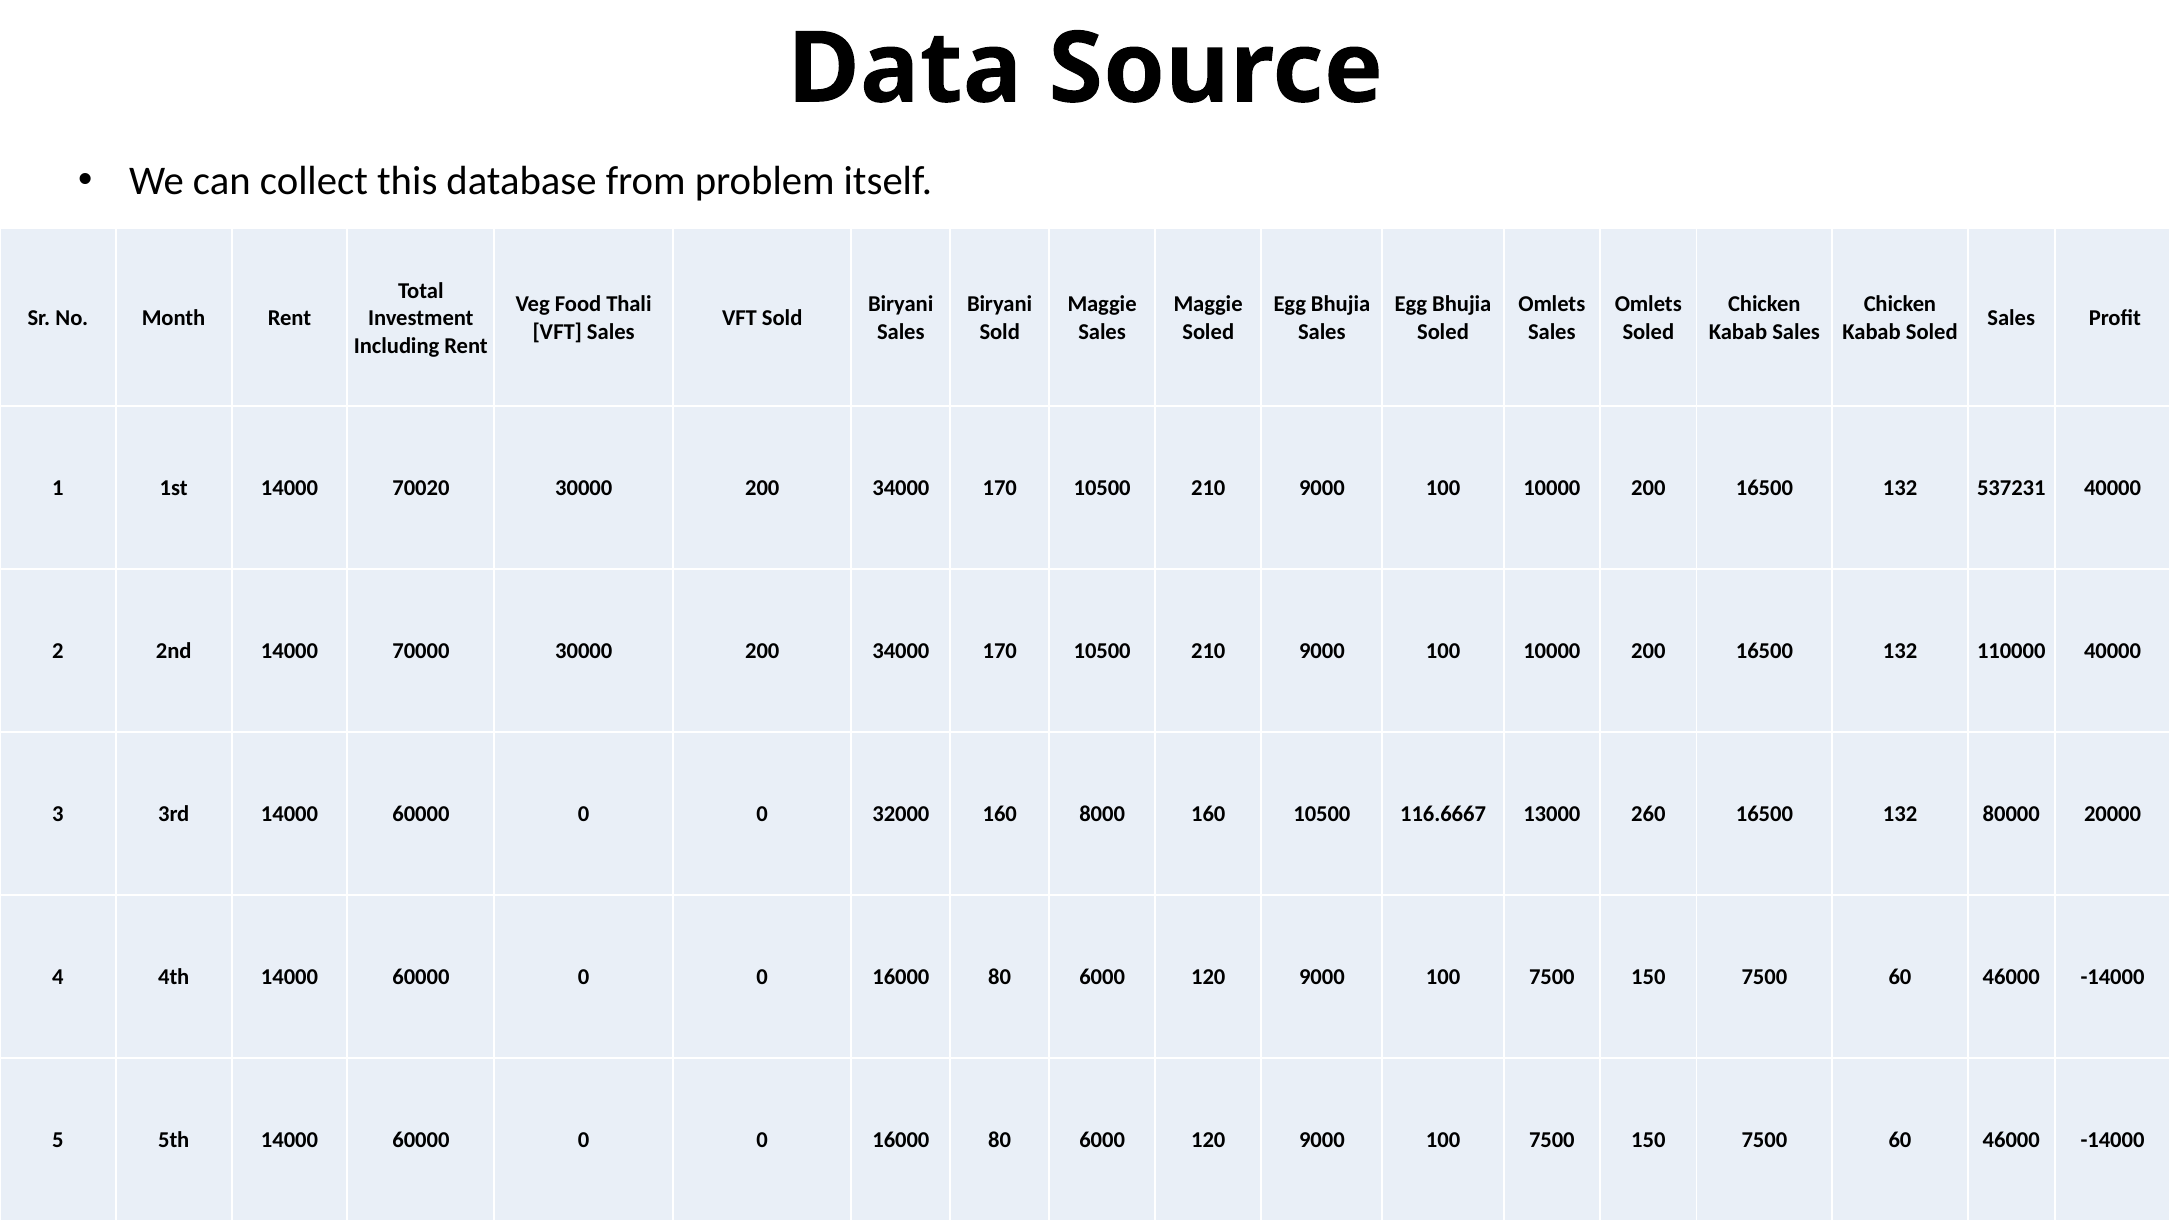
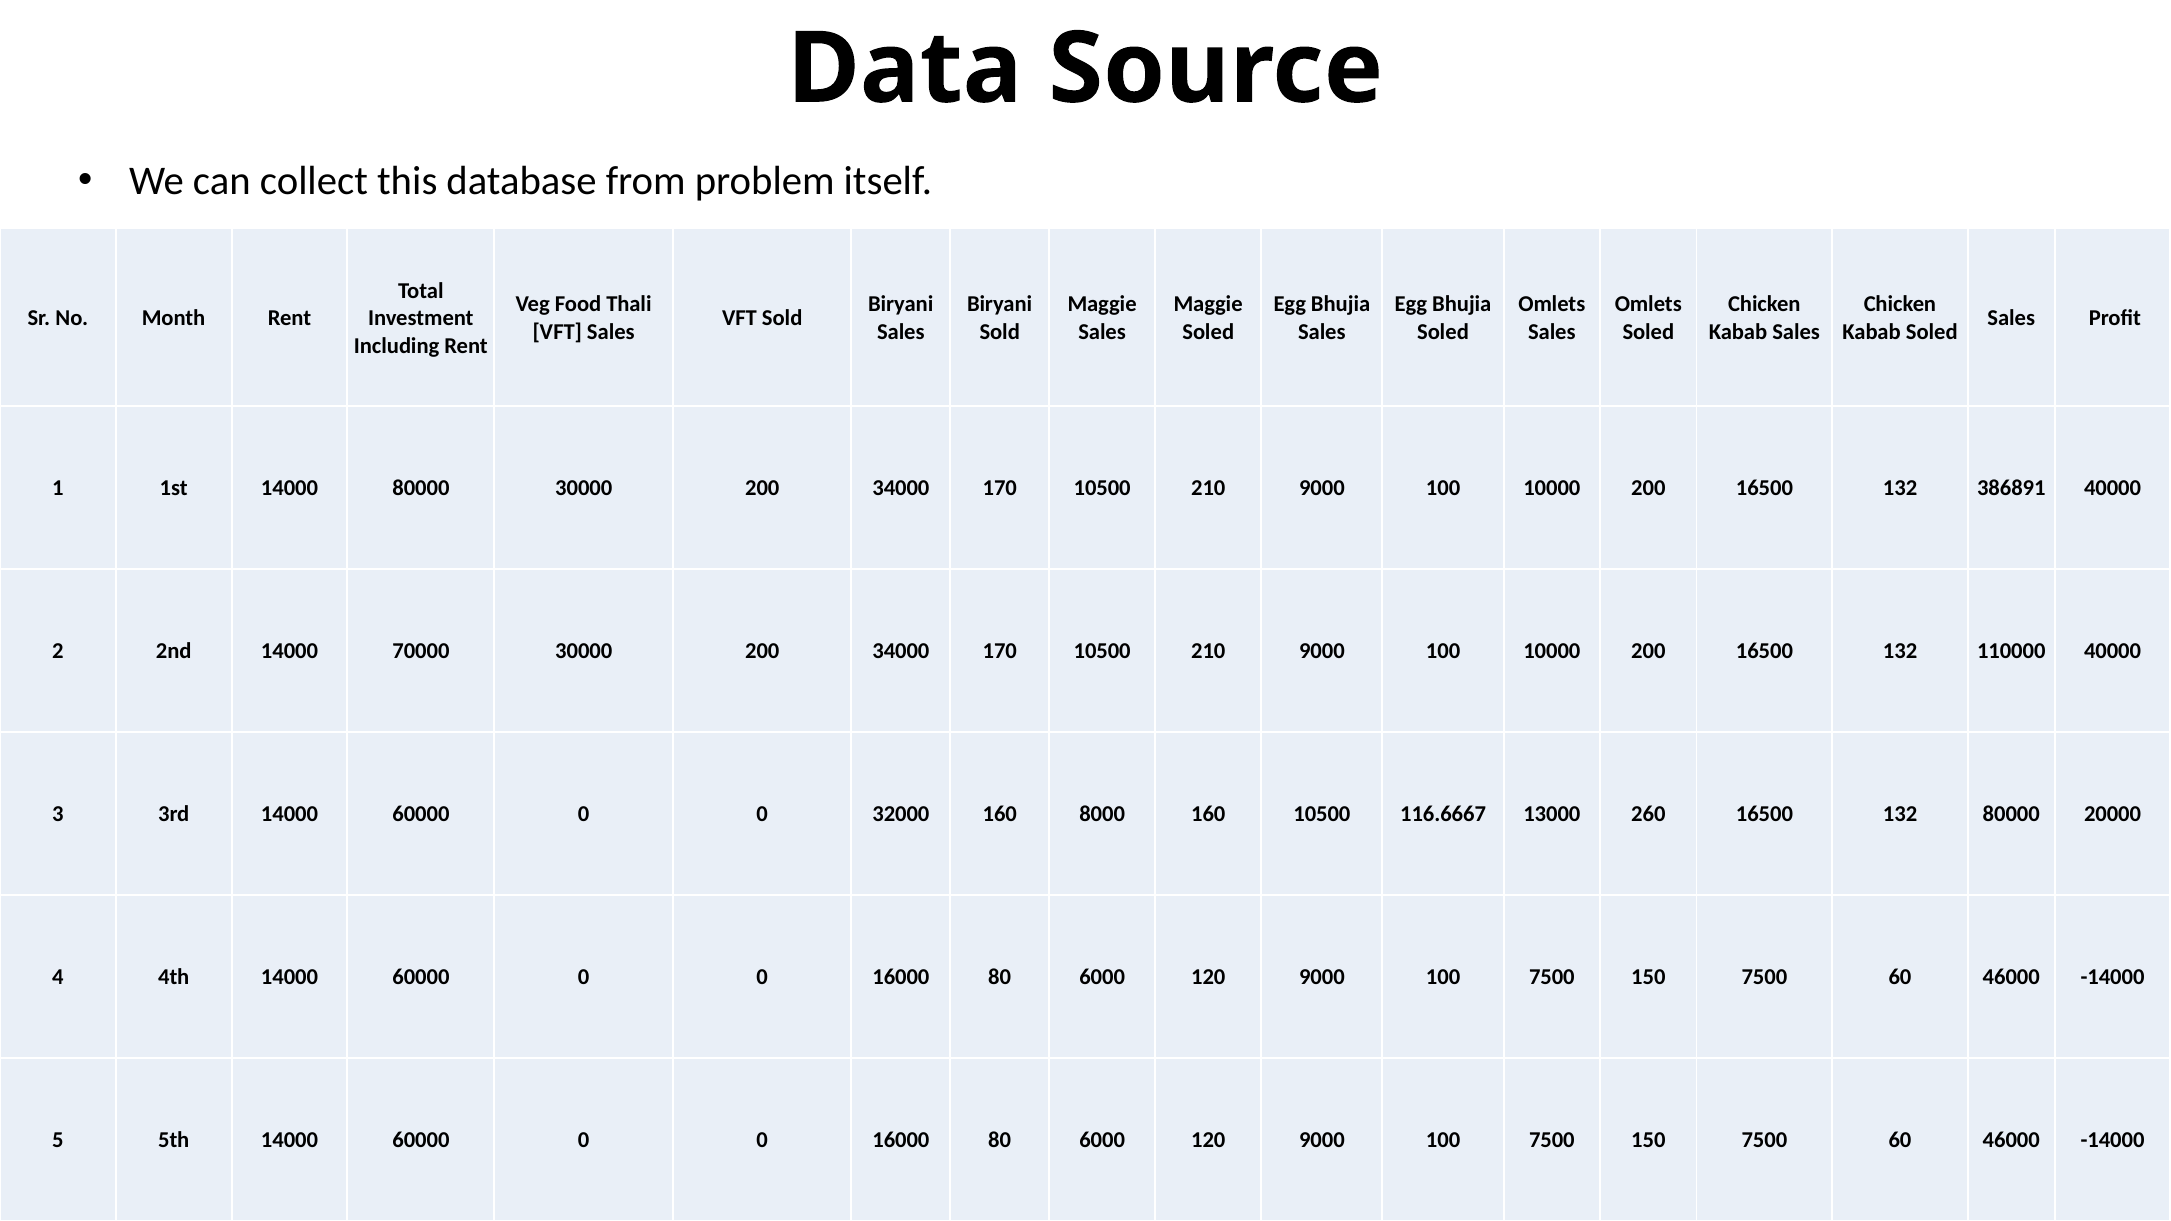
14000 70020: 70020 -> 80000
537231: 537231 -> 386891
